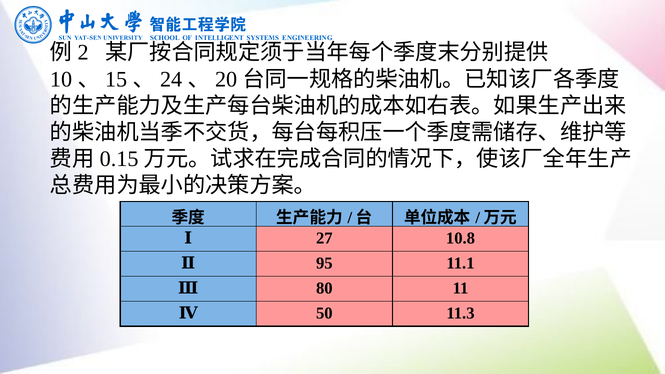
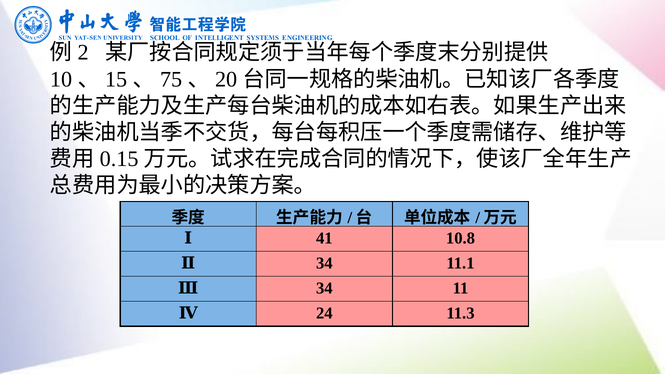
24: 24 -> 75
27: 27 -> 41
Ⅱ 95: 95 -> 34
Ⅲ 80: 80 -> 34
50: 50 -> 24
